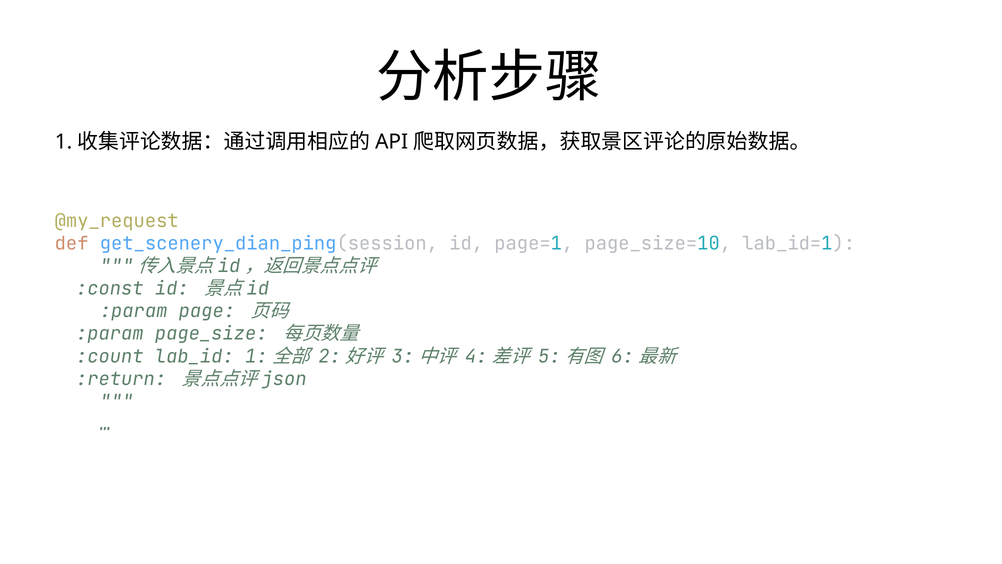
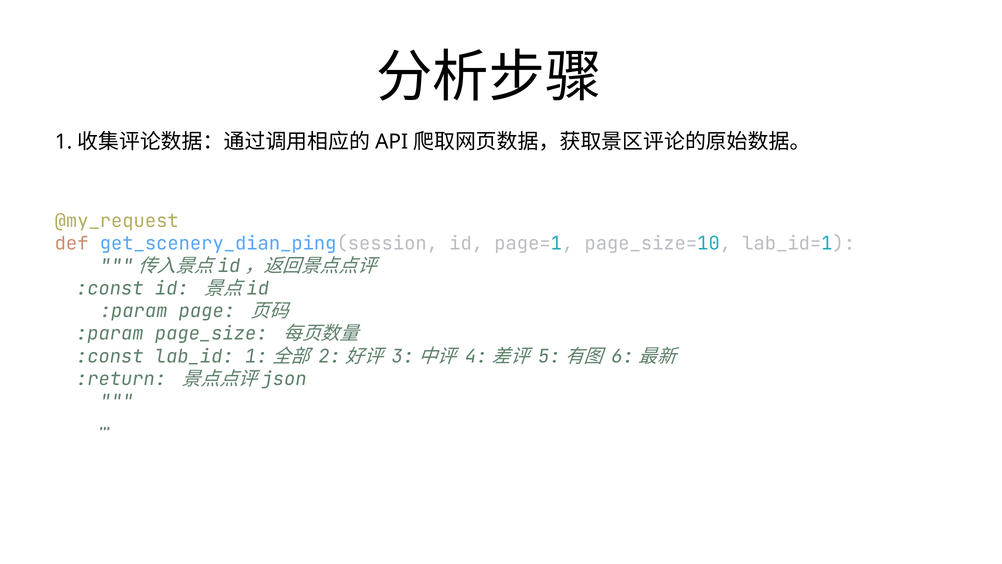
:count at (110, 356): :count -> :const
